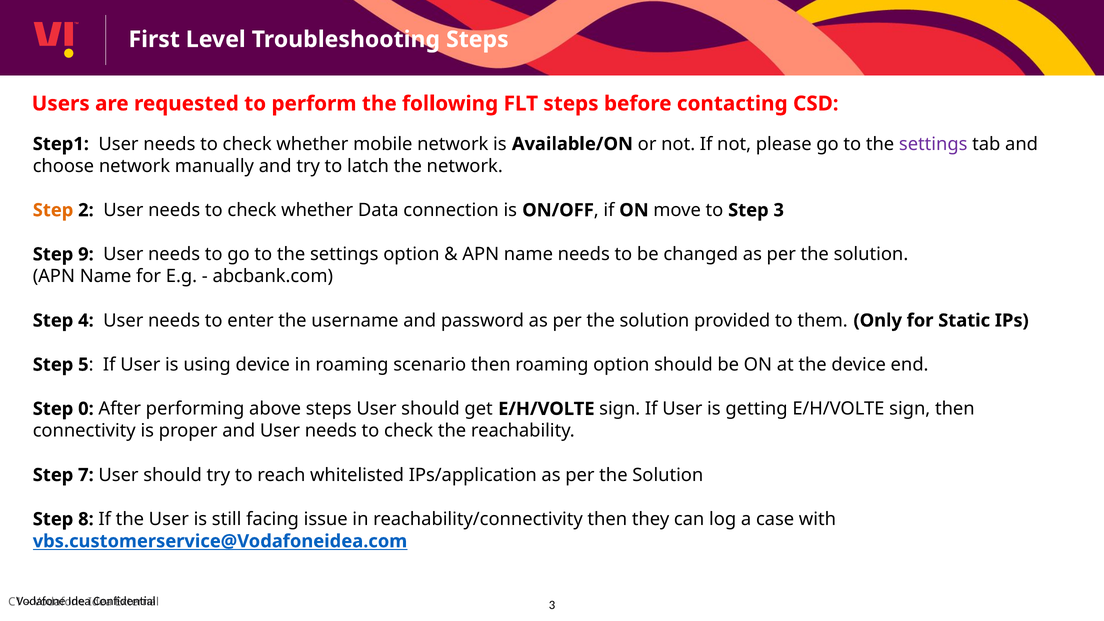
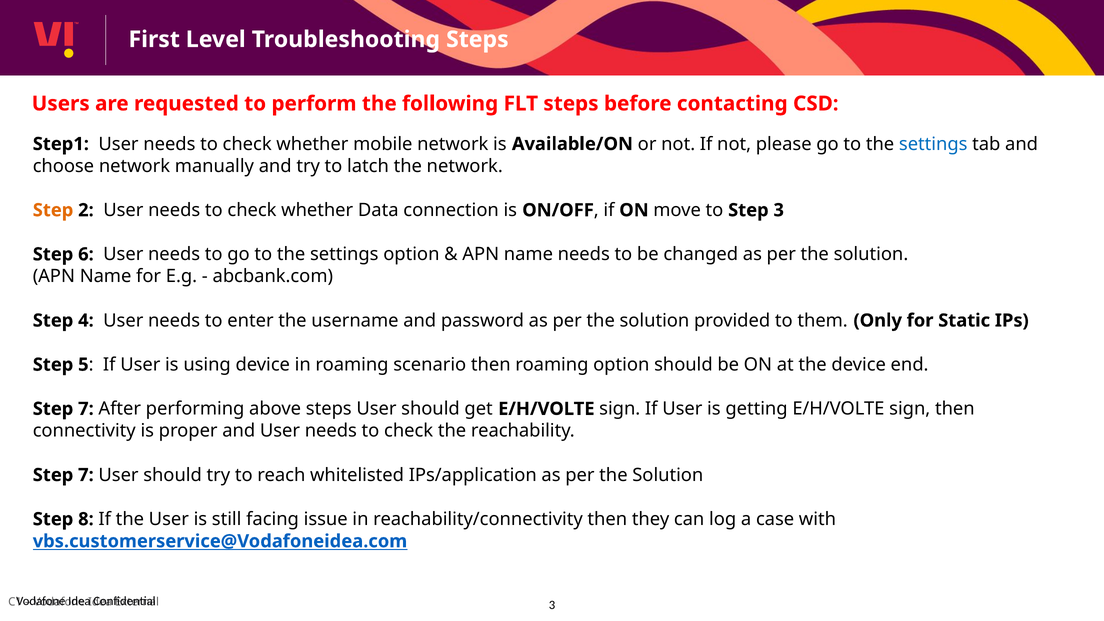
settings at (933, 144) colour: purple -> blue
9: 9 -> 6
0 at (86, 409): 0 -> 7
